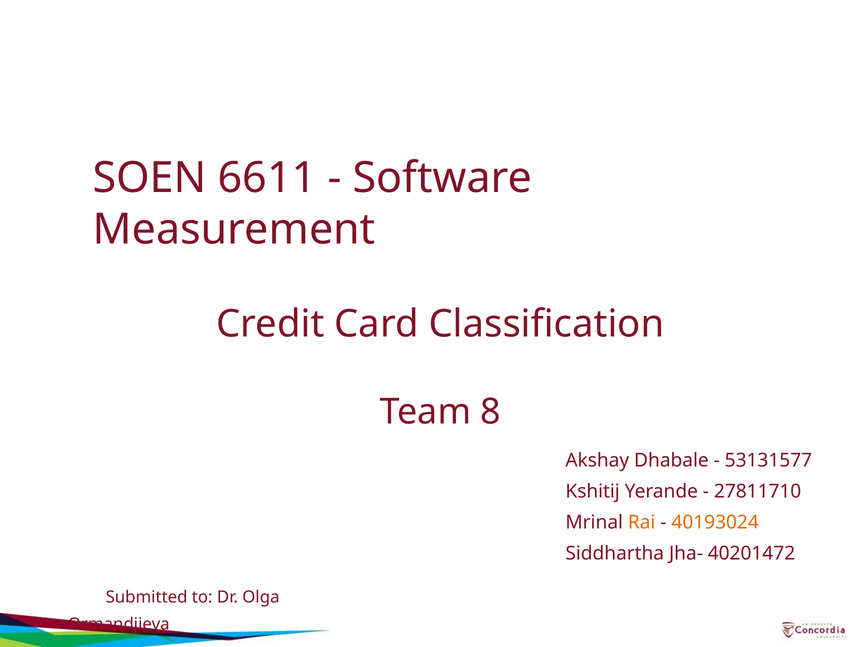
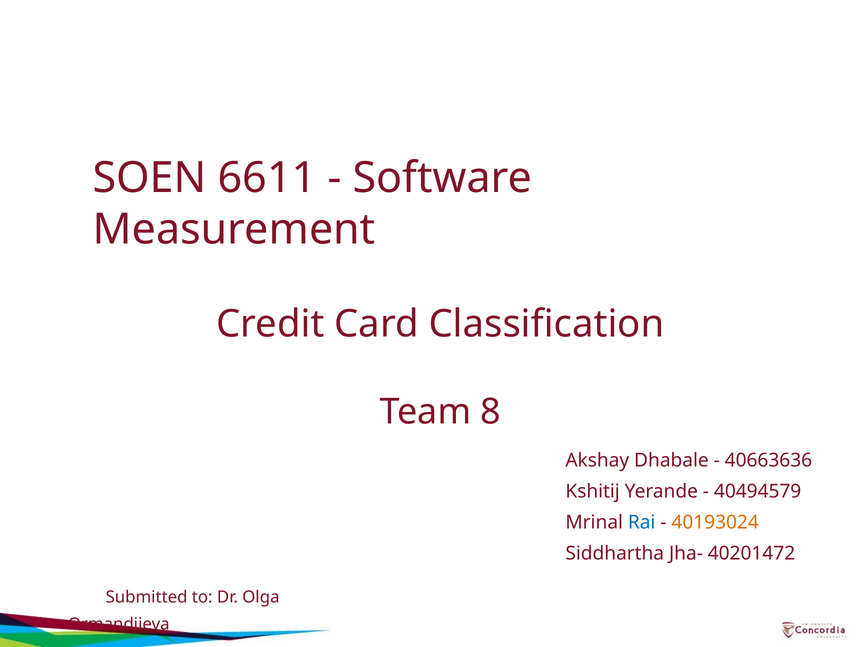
53131577: 53131577 -> 40663636
27811710: 27811710 -> 40494579
Rai colour: orange -> blue
